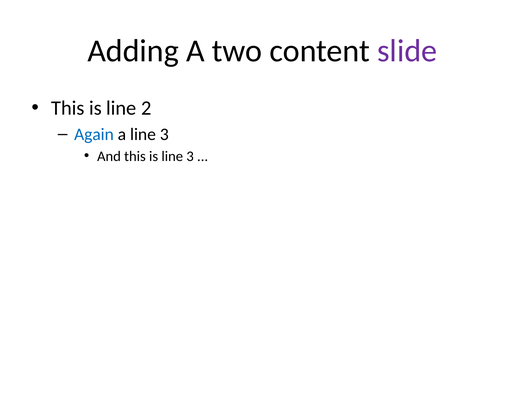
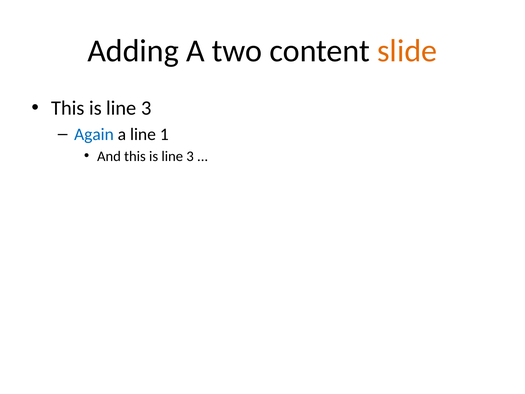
slide colour: purple -> orange
2 at (146, 108): 2 -> 3
a line 3: 3 -> 1
